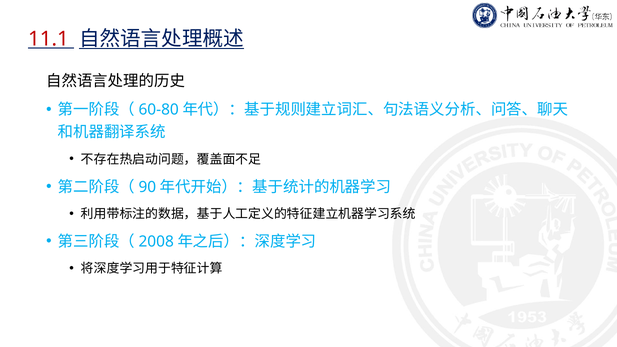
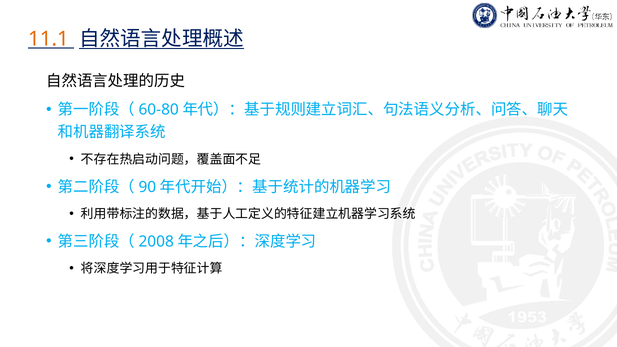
11.1 colour: red -> orange
